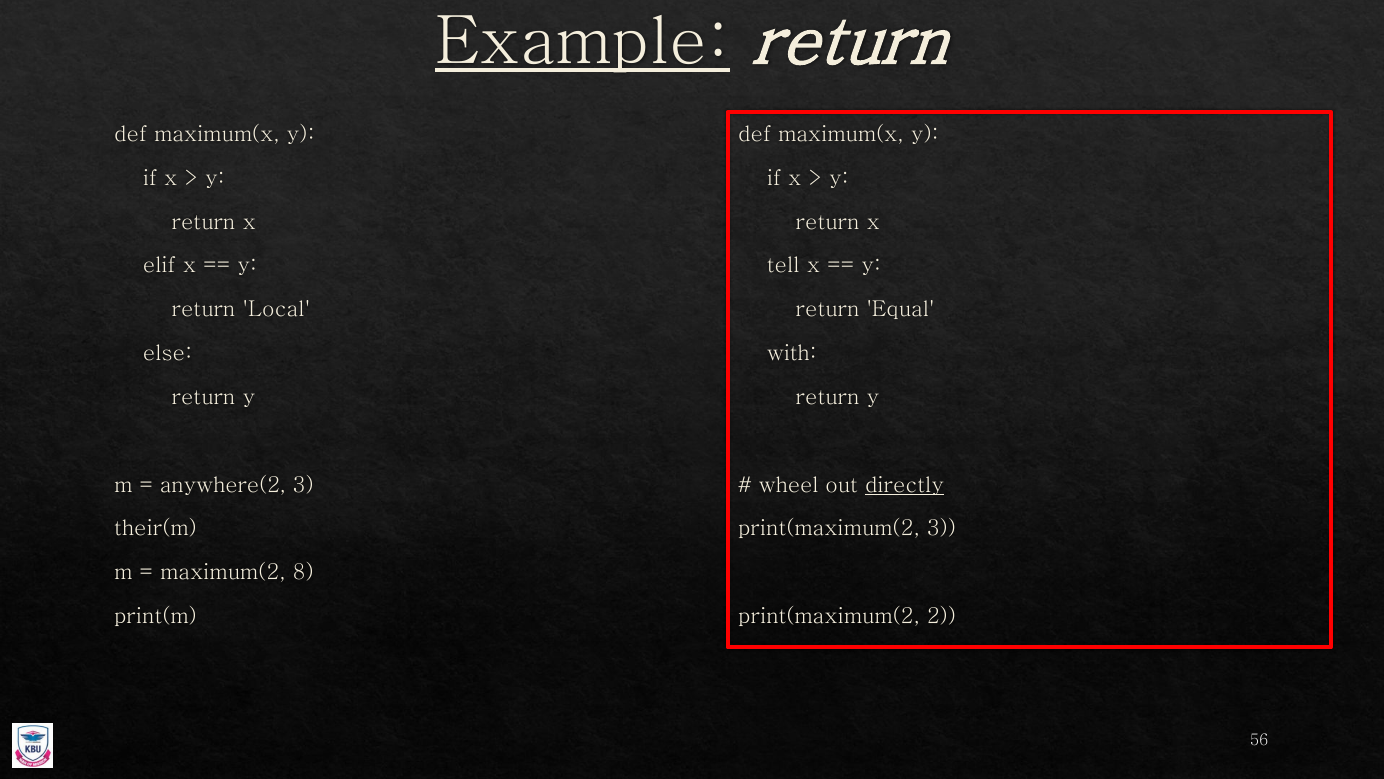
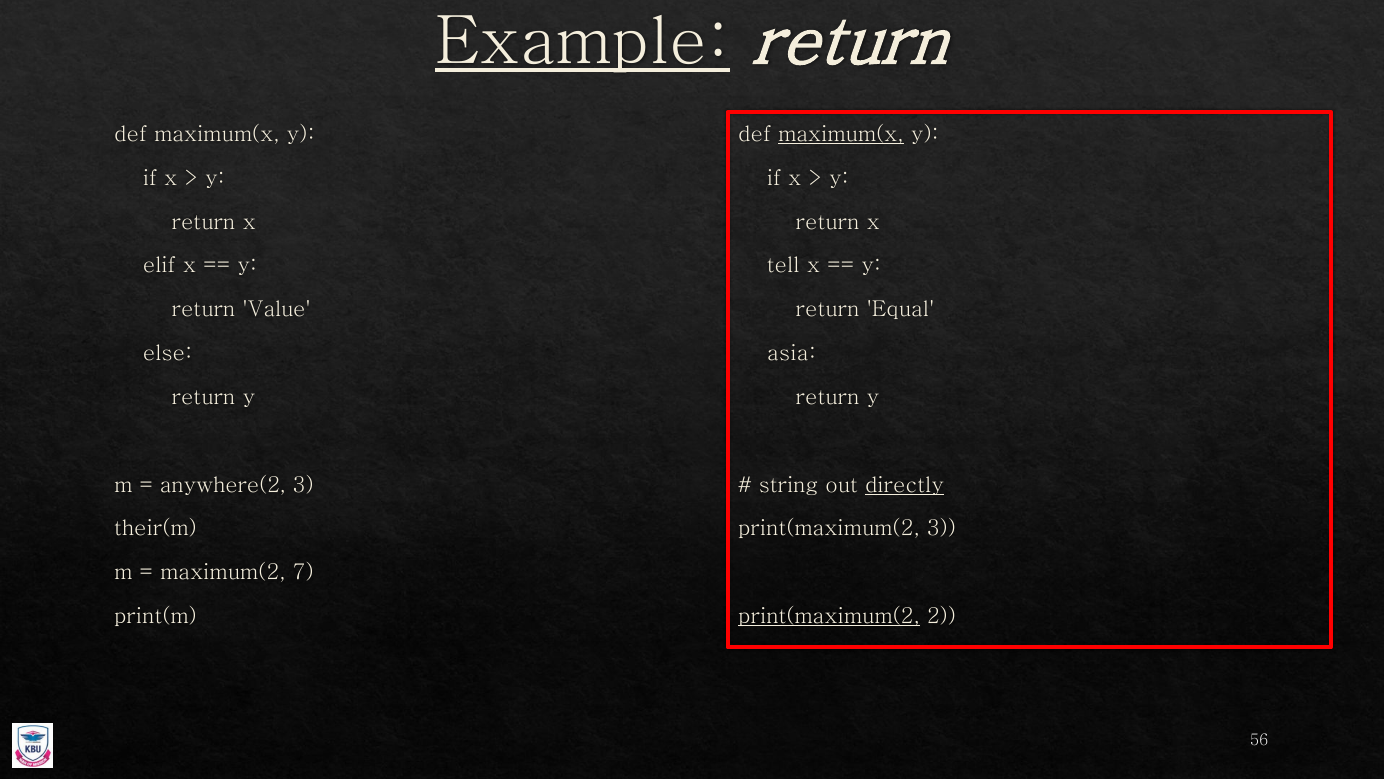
maximum(x at (841, 134) underline: none -> present
Local: Local -> Value
with: with -> asia
wheel: wheel -> string
8: 8 -> 7
print(maximum(2 at (829, 616) underline: none -> present
